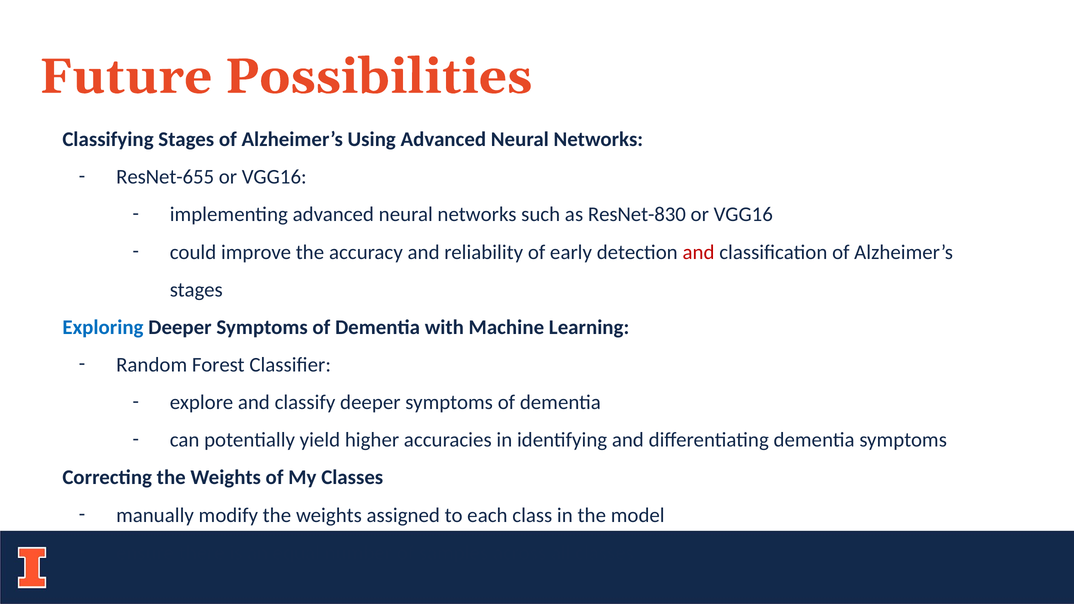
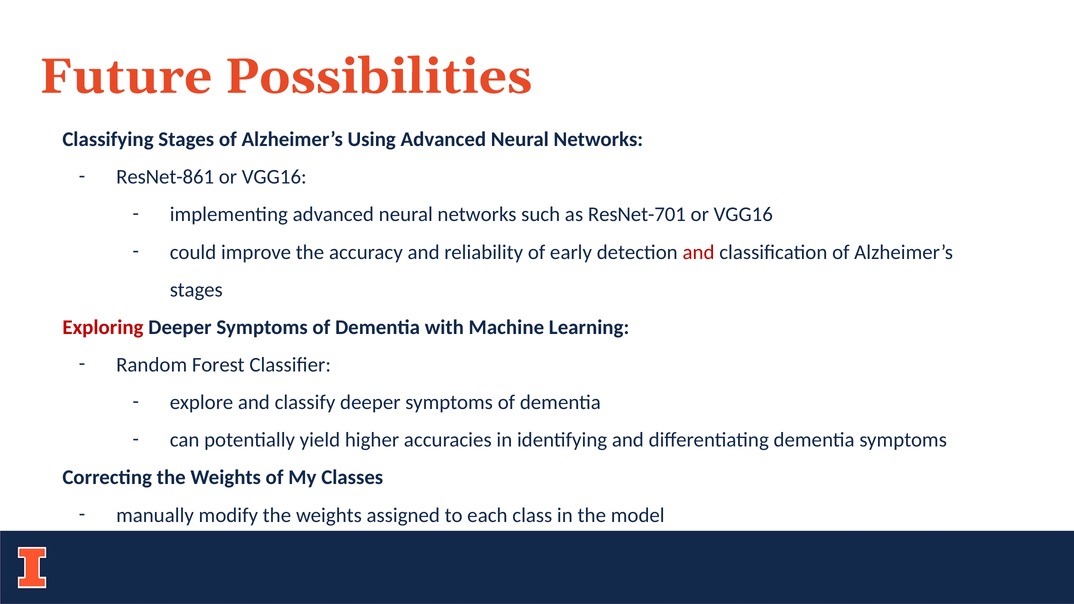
ResNet-655: ResNet-655 -> ResNet-861
ResNet-830: ResNet-830 -> ResNet-701
Exploring colour: blue -> red
